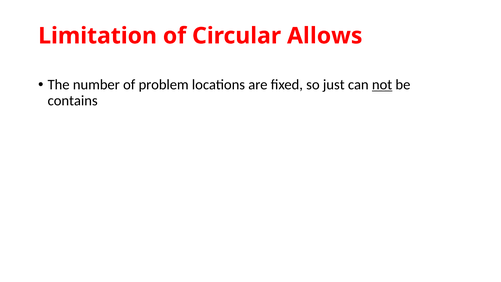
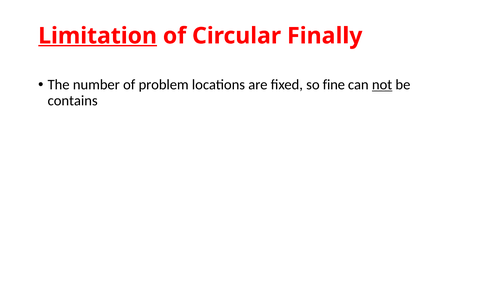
Limitation underline: none -> present
Allows: Allows -> Finally
just: just -> fine
